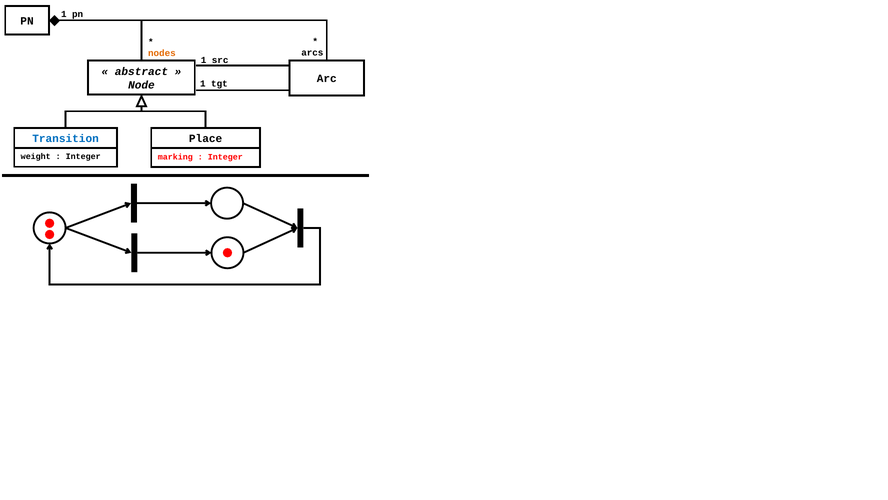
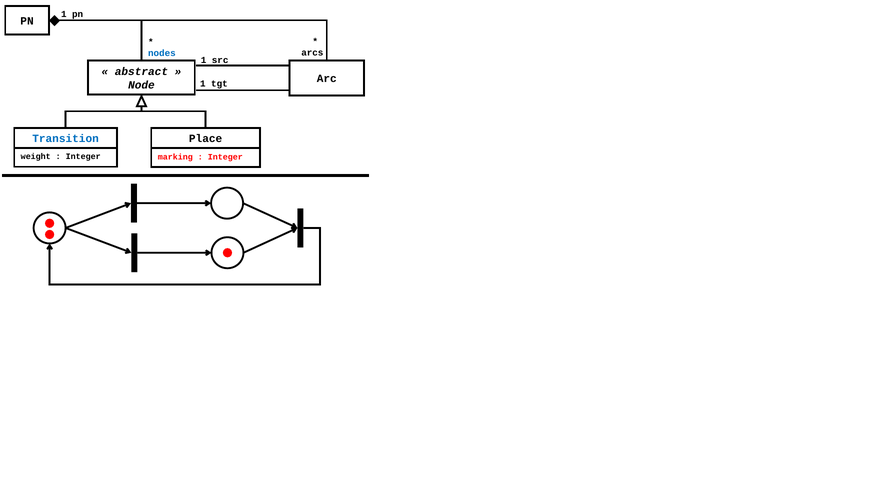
nodes colour: orange -> blue
